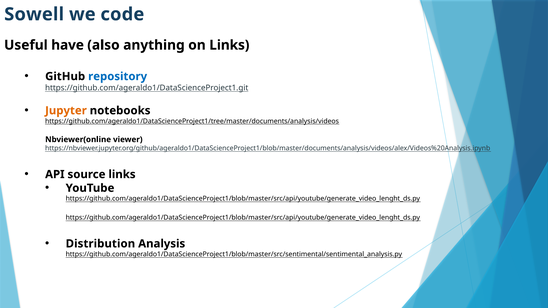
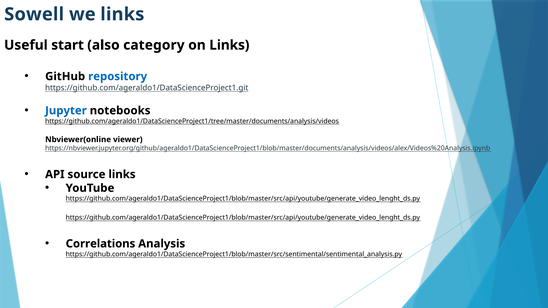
we code: code -> links
have: have -> start
anything: anything -> category
Jupyter colour: orange -> blue
Distribution: Distribution -> Correlations
